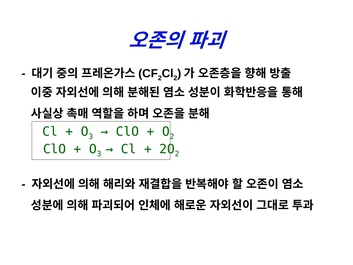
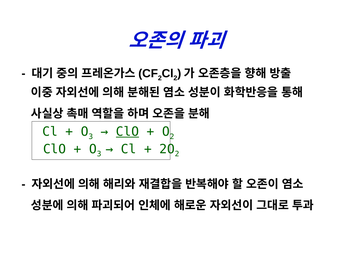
ClO at (127, 132) underline: none -> present
